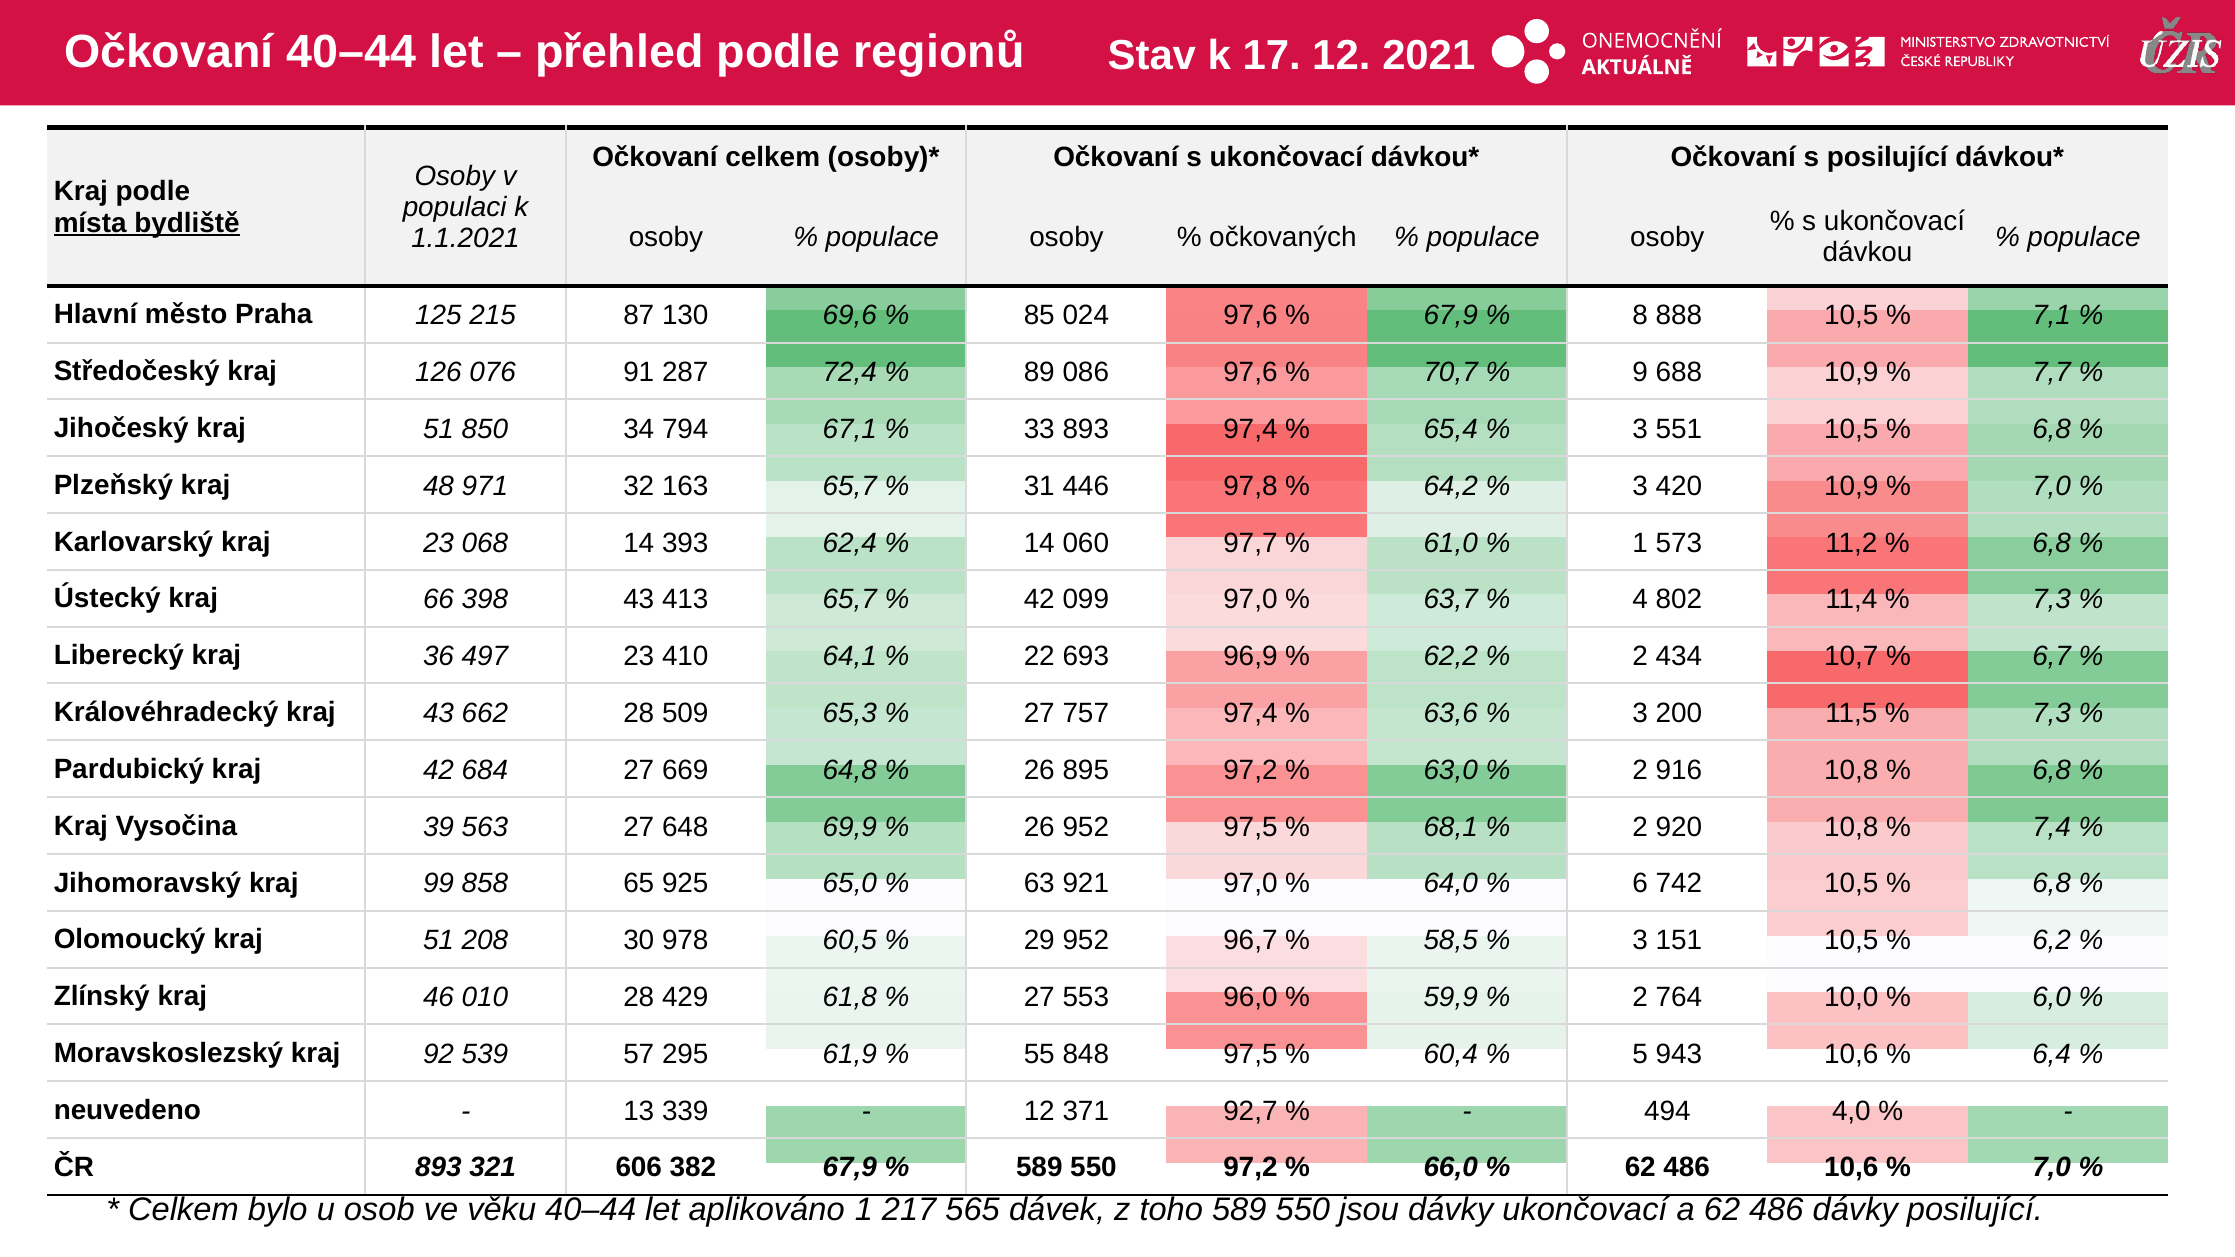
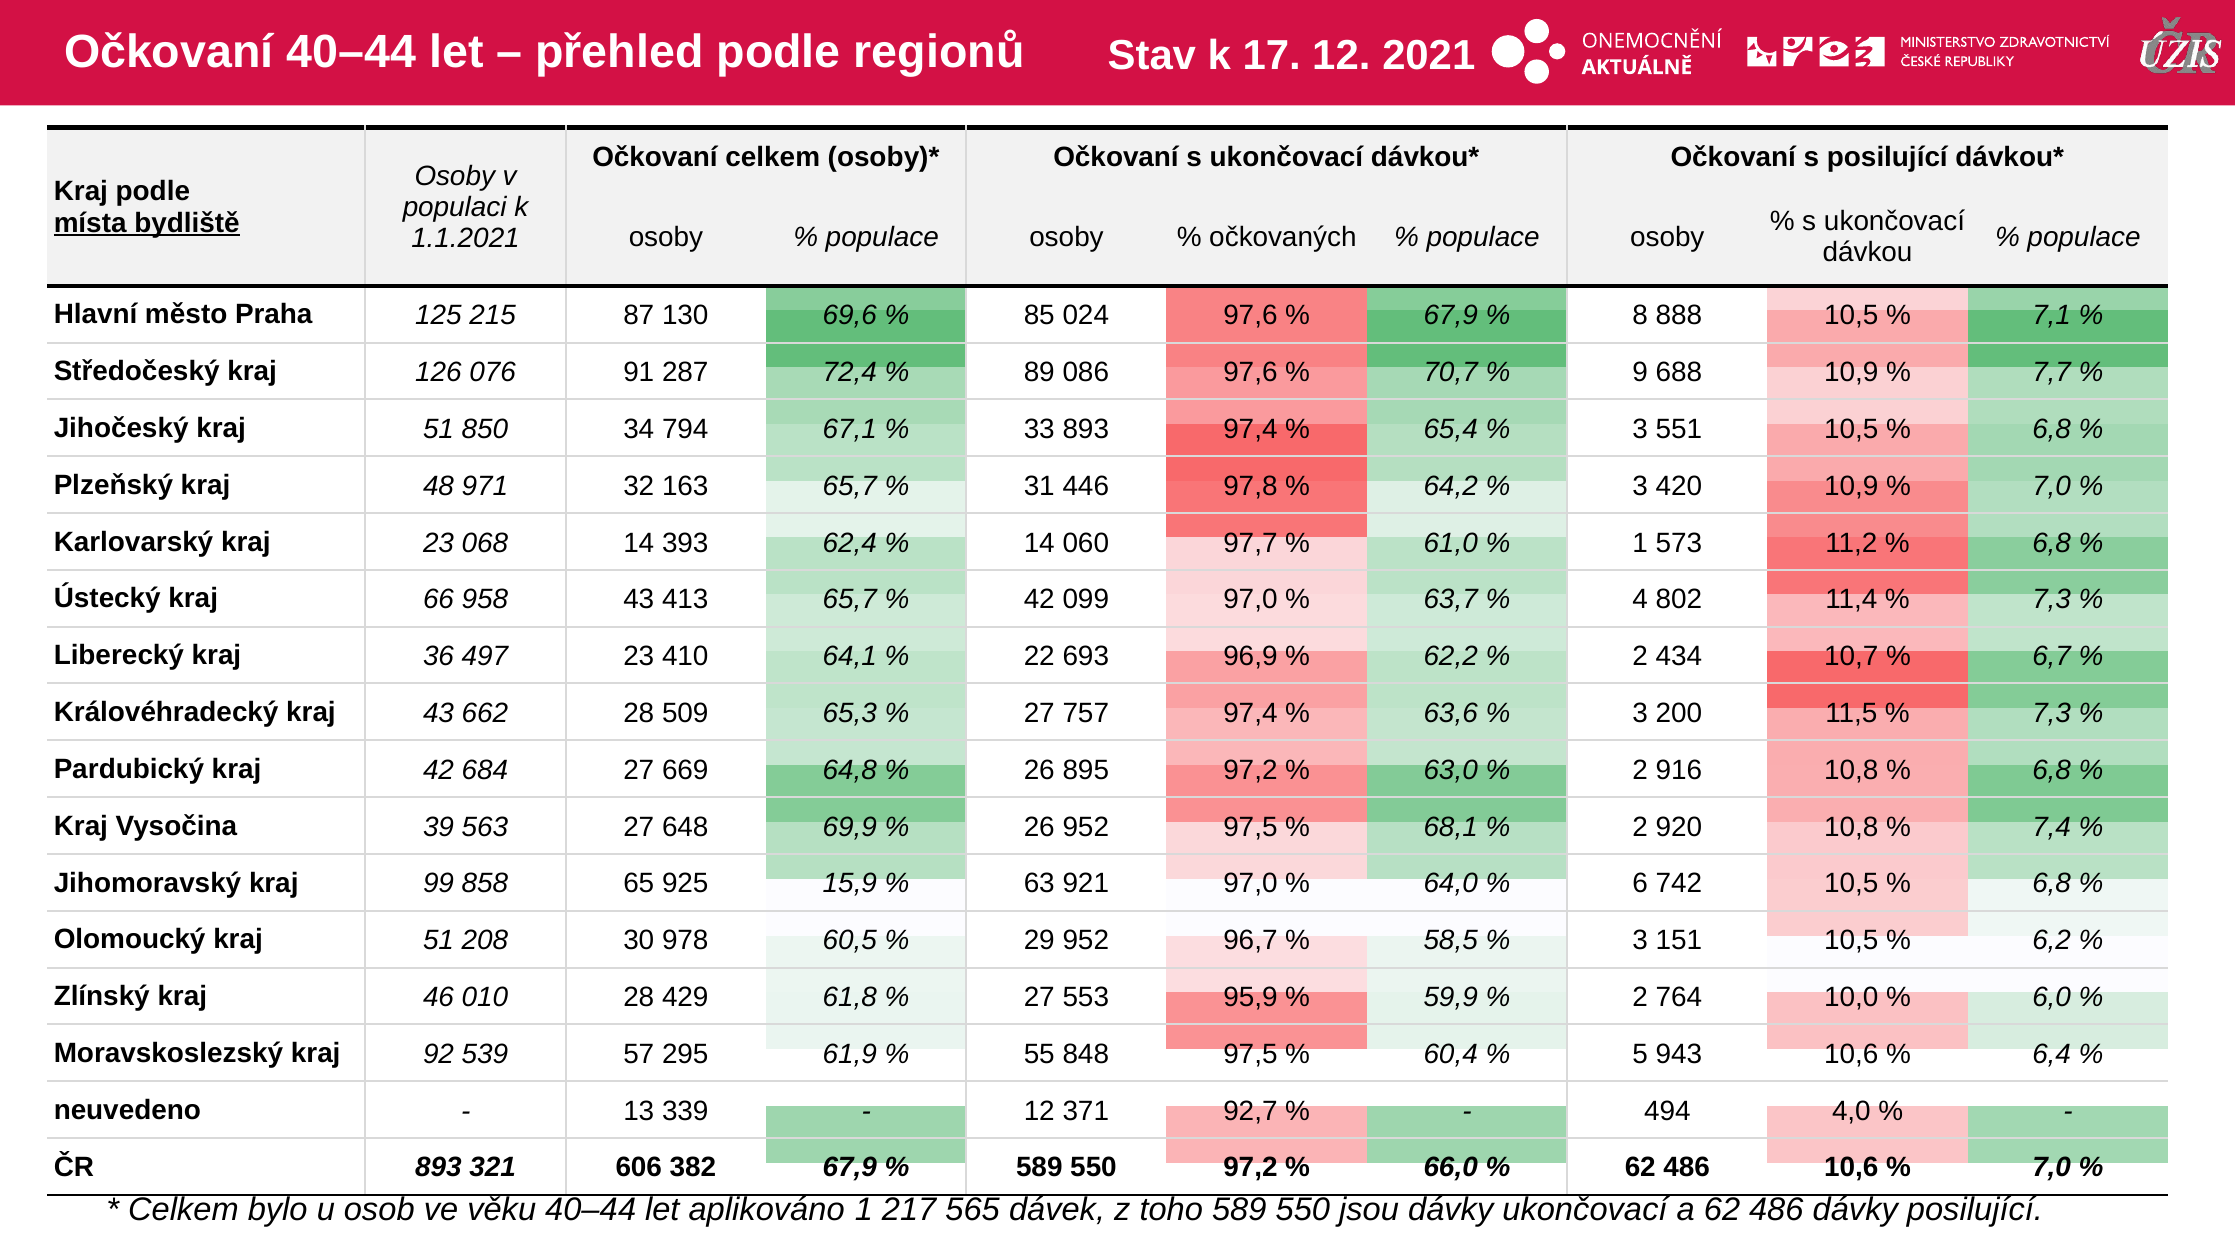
398: 398 -> 958
65,0: 65,0 -> 15,9
96,0: 96,0 -> 95,9
